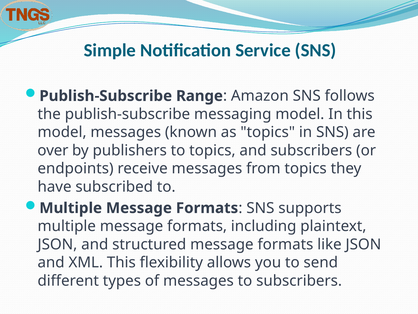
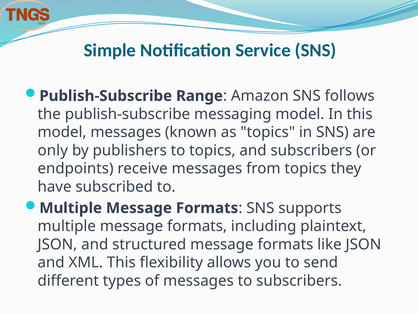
over: over -> only
